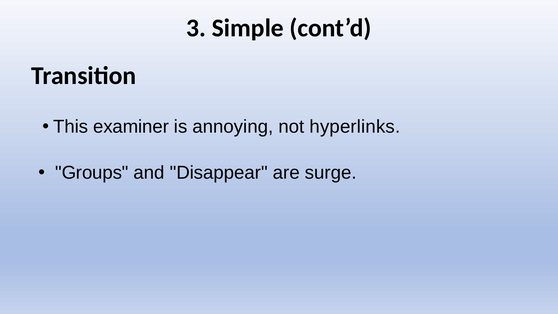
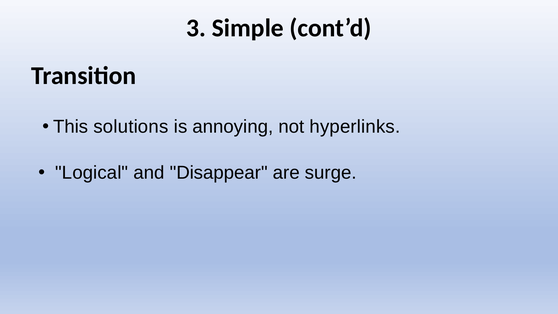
examiner: examiner -> solutions
Groups: Groups -> Logical
